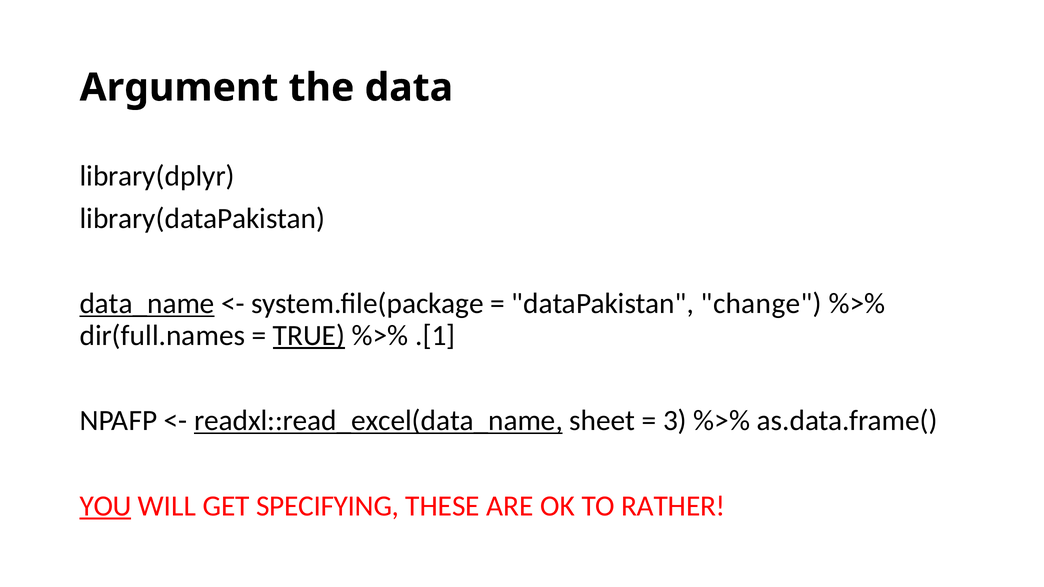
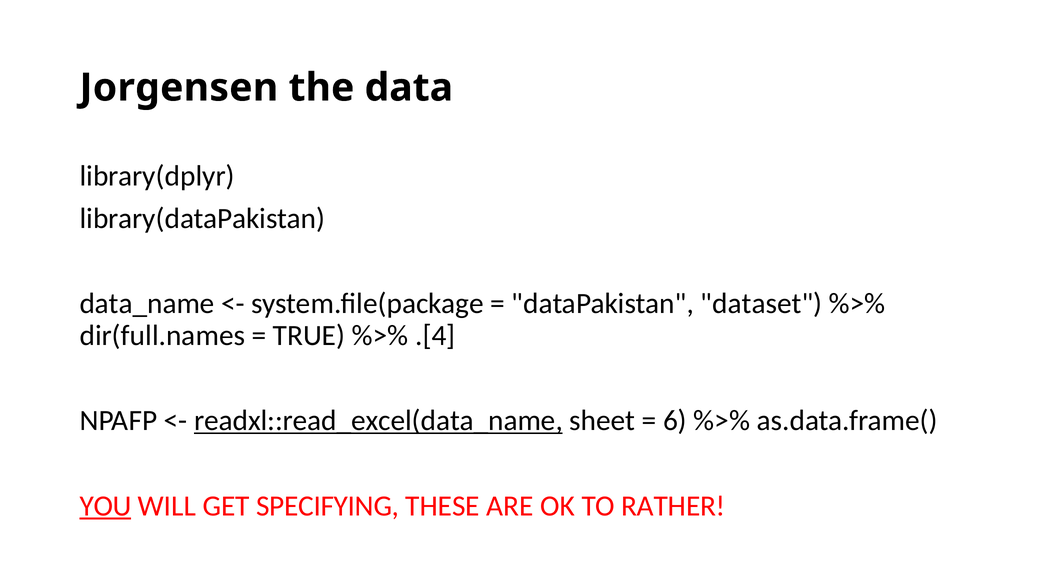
Argument: Argument -> Jorgensen
data_name underline: present -> none
change: change -> dataset
TRUE underline: present -> none
.[1: .[1 -> .[4
3: 3 -> 6
